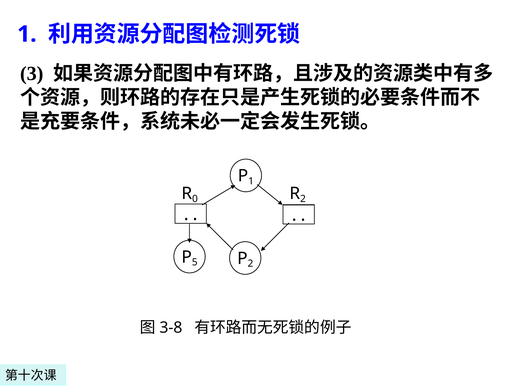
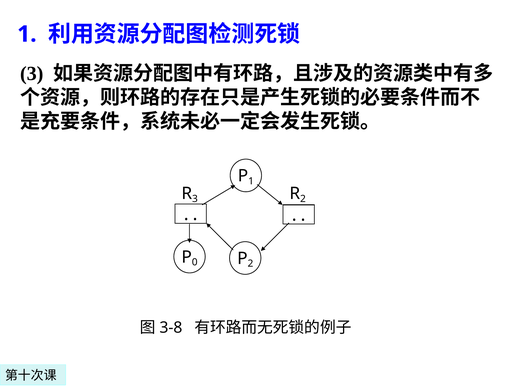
0 at (195, 199): 0 -> 3
5: 5 -> 0
